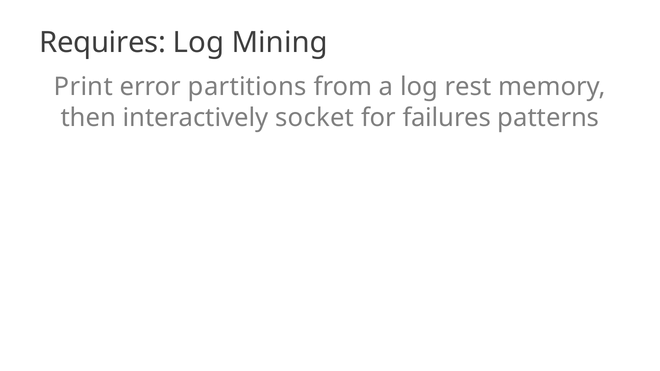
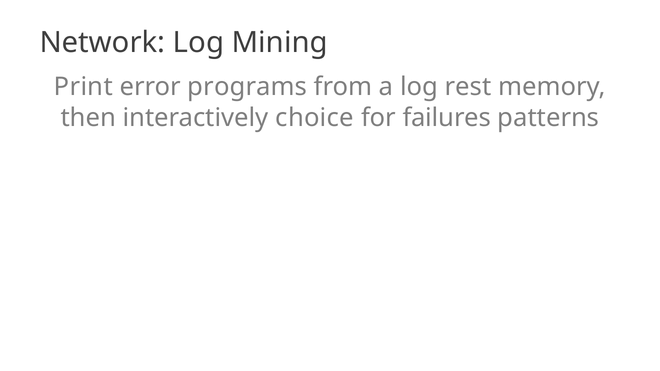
Requires: Requires -> Network
partitions: partitions -> programs
socket: socket -> choice
